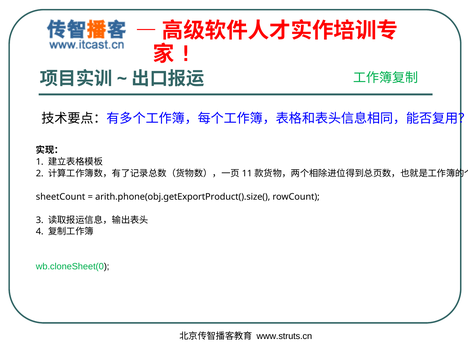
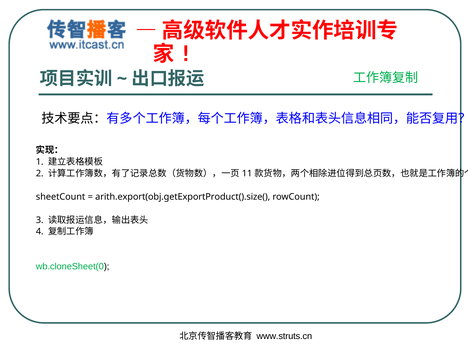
arith.phone(obj.getExportProduct().size(: arith.phone(obj.getExportProduct().size( -> arith.export(obj.getExportProduct().size(
